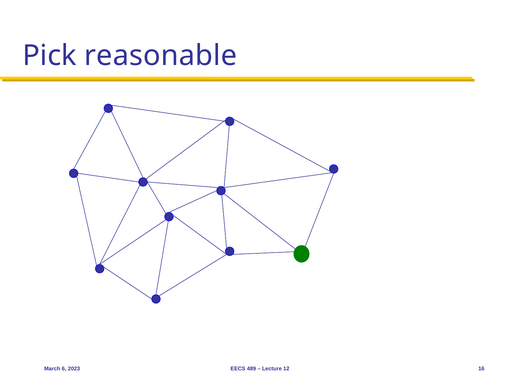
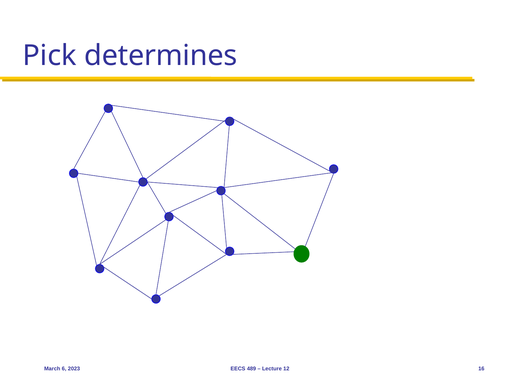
reasonable: reasonable -> determines
